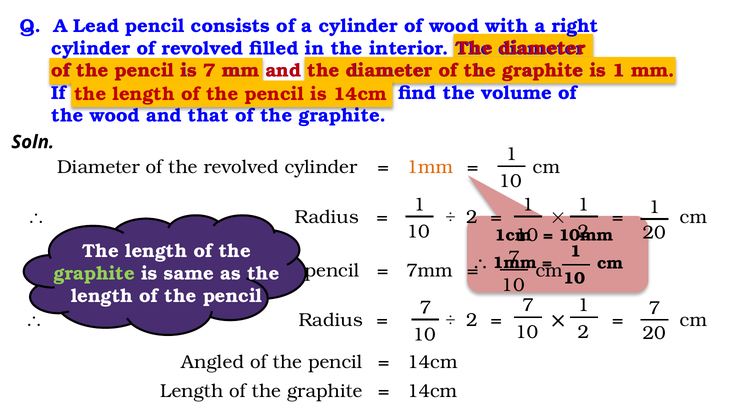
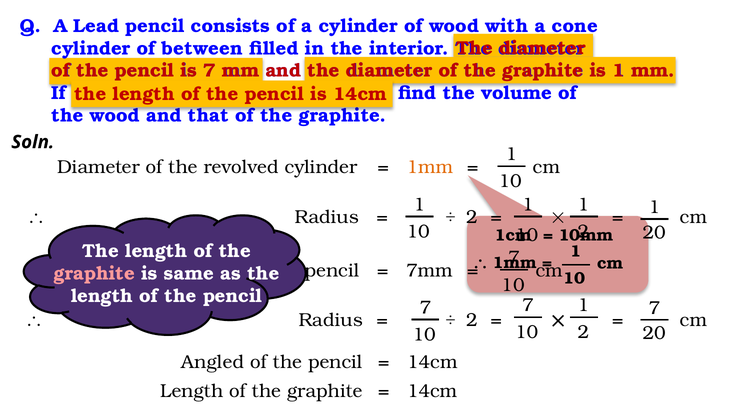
right: right -> cone
of revolved: revolved -> between
graphite at (94, 273) colour: light green -> pink
